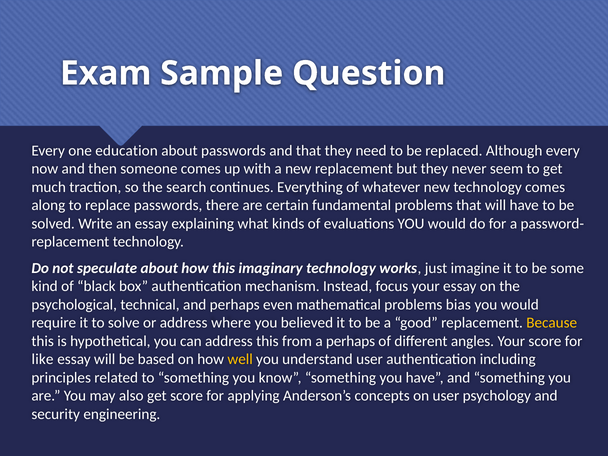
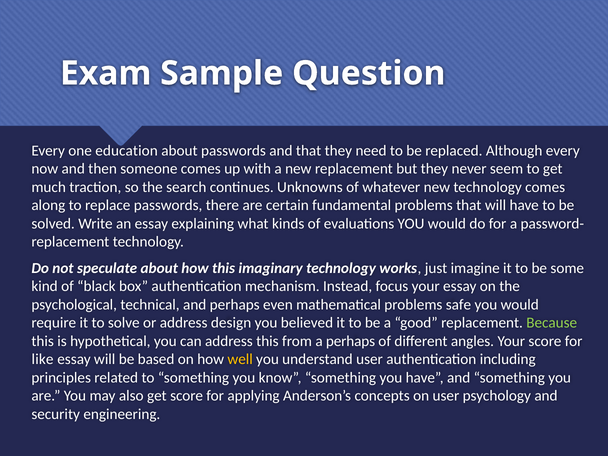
Everything: Everything -> Unknowns
bias: bias -> safe
where: where -> design
Because colour: yellow -> light green
